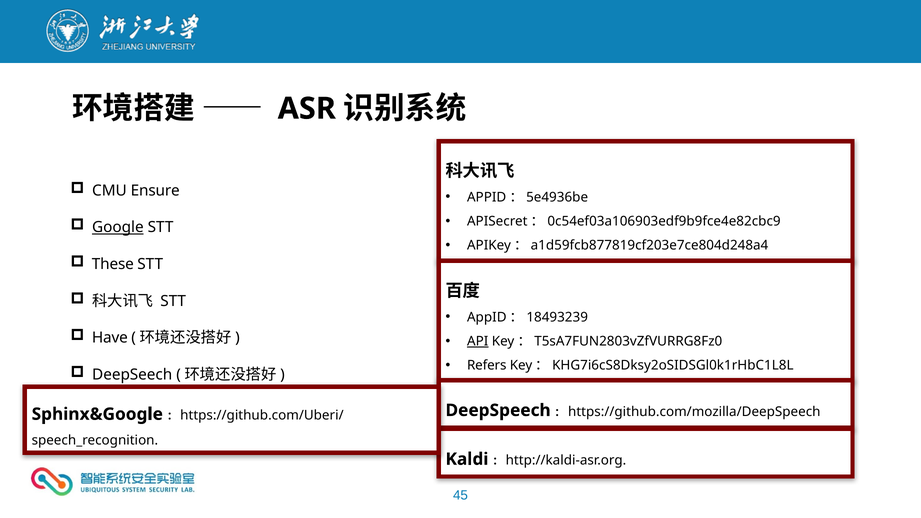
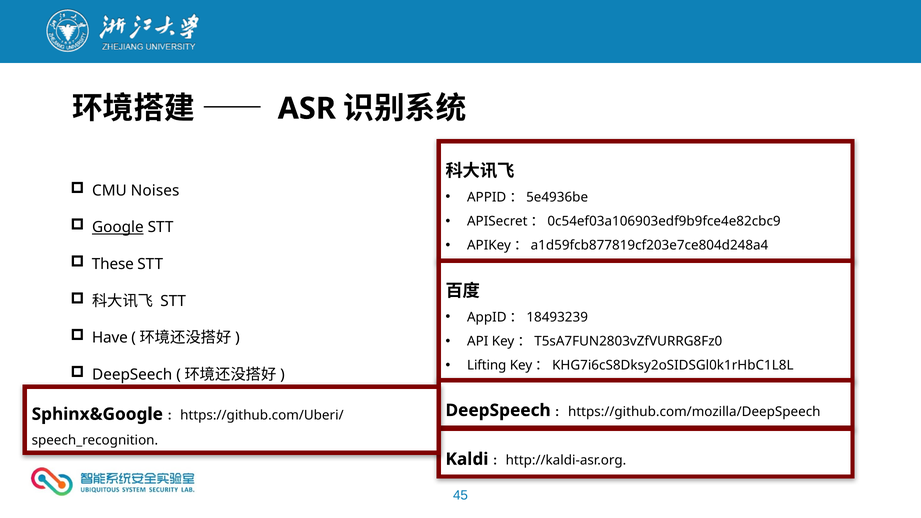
Ensure: Ensure -> Noises
API underline: present -> none
Refers: Refers -> Lifting
